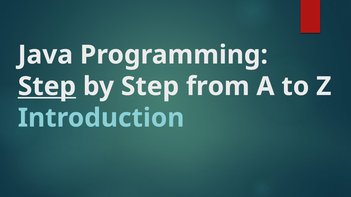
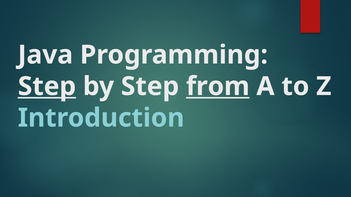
from underline: none -> present
